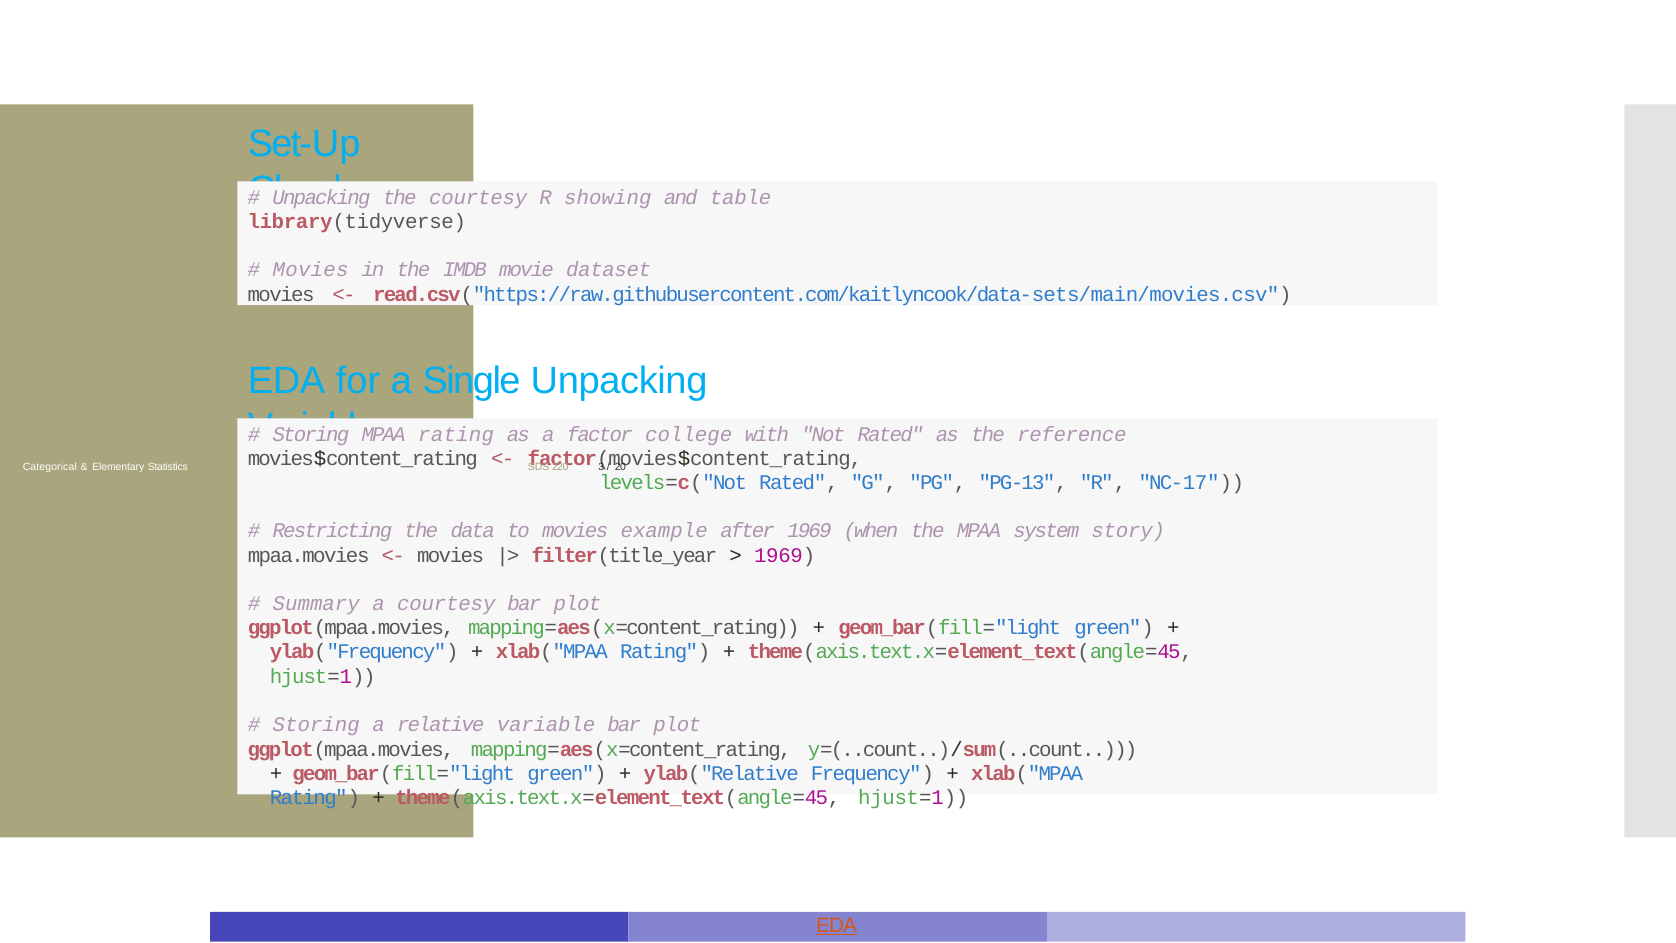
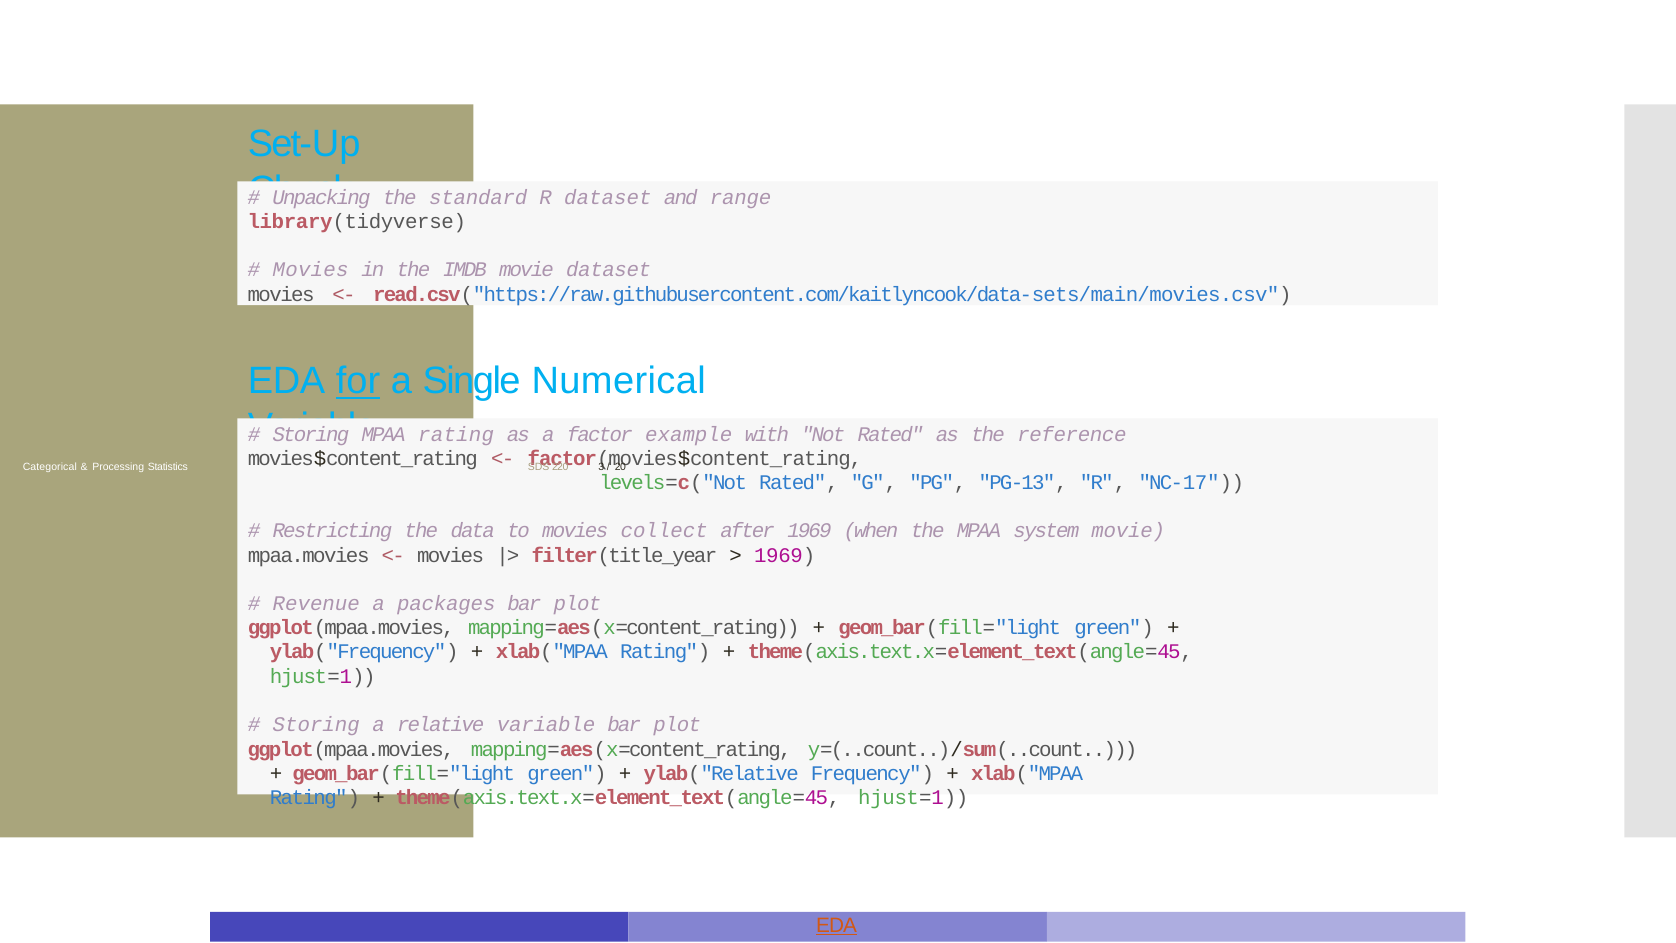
the courtesy: courtesy -> standard
R showing: showing -> dataset
table: table -> range
for underline: none -> present
Single Unpacking: Unpacking -> Numerical
college: college -> example
Elementary: Elementary -> Processing
example: example -> collect
system story: story -> movie
Summary: Summary -> Revenue
a courtesy: courtesy -> packages
